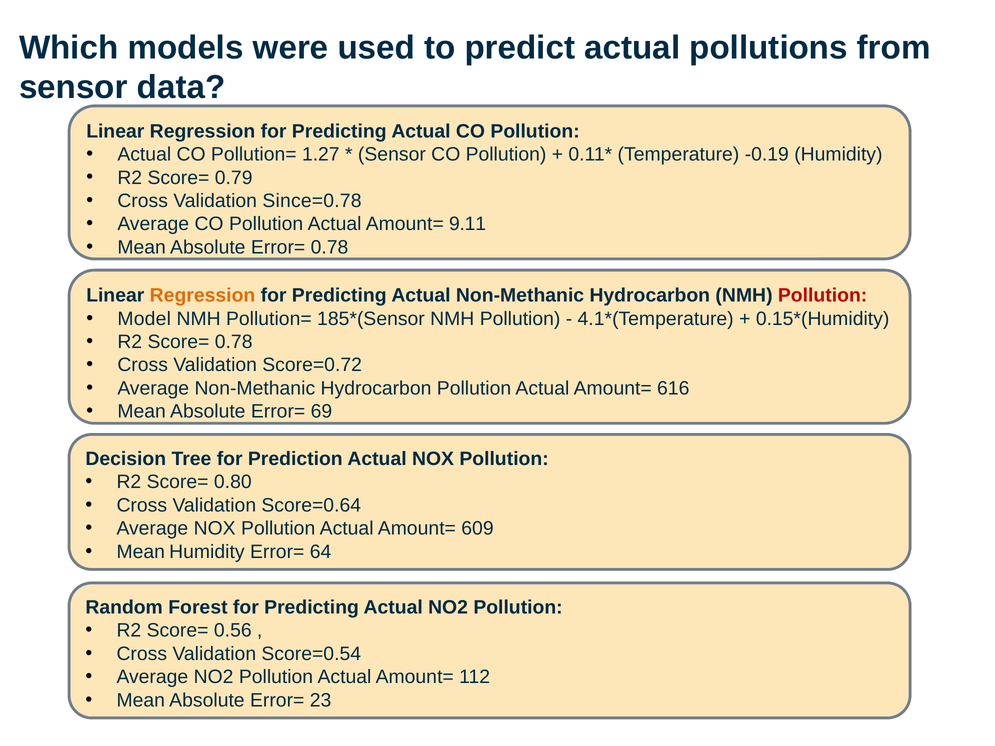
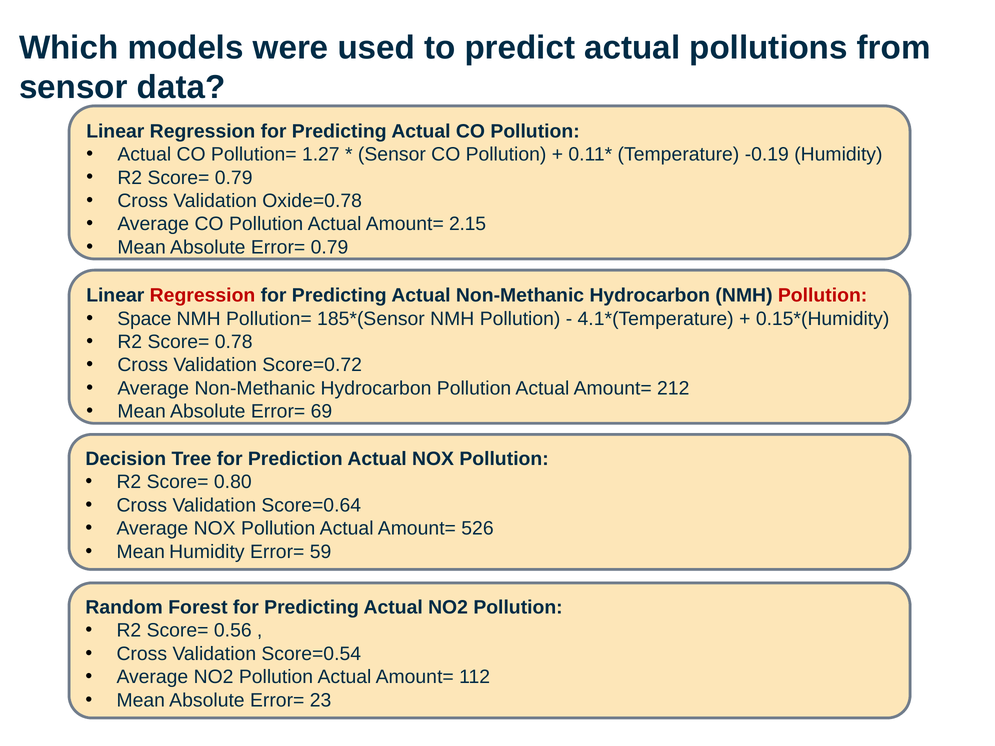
Since=0.78: Since=0.78 -> Oxide=0.78
9.11: 9.11 -> 2.15
Error= 0.78: 0.78 -> 0.79
Regression at (203, 296) colour: orange -> red
Model: Model -> Space
616: 616 -> 212
609: 609 -> 526
64: 64 -> 59
